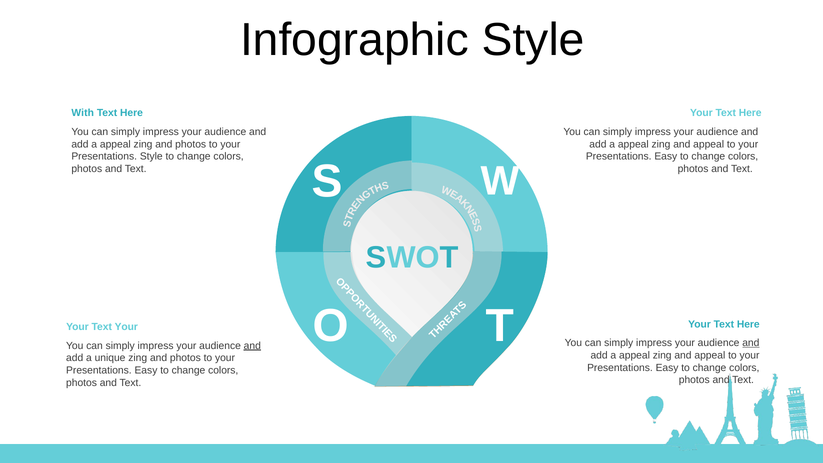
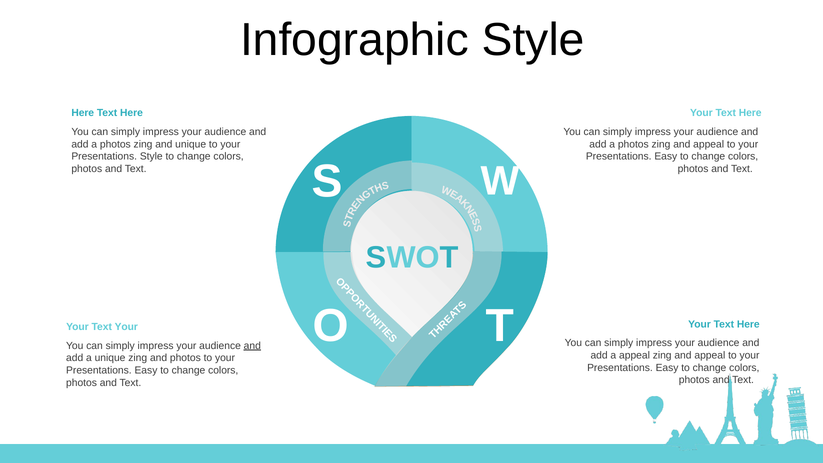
With at (83, 113): With -> Here
appeal at (115, 144): appeal -> photos
photos at (191, 144): photos -> unique
appeal at (633, 144): appeal -> photos
and at (751, 343) underline: present -> none
